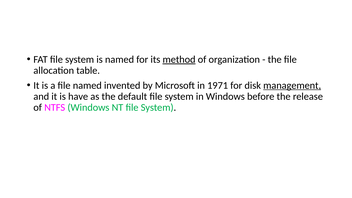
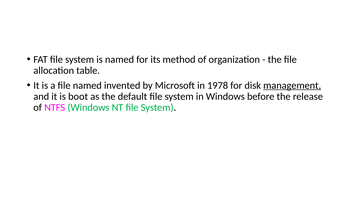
method underline: present -> none
1971: 1971 -> 1978
have: have -> boot
